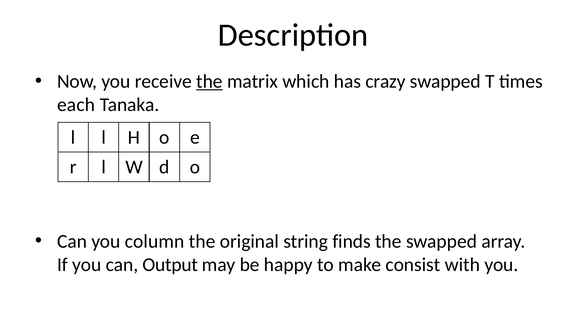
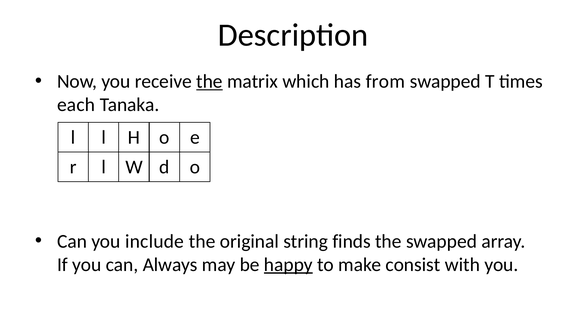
crazy: crazy -> from
column: column -> include
Output: Output -> Always
happy underline: none -> present
